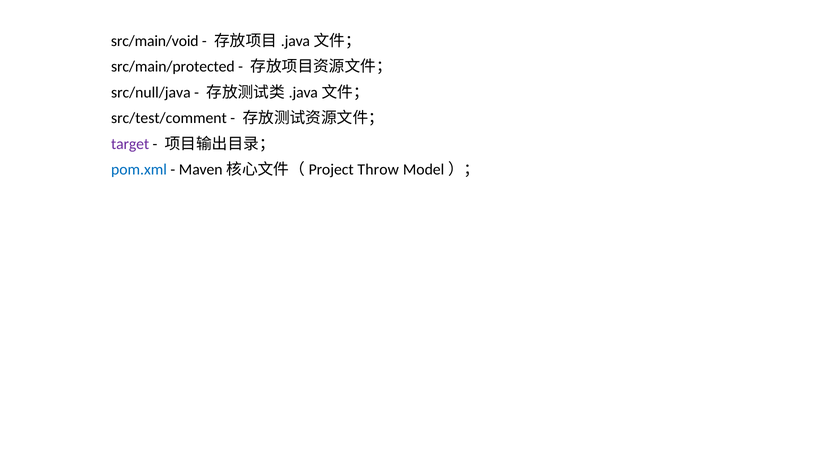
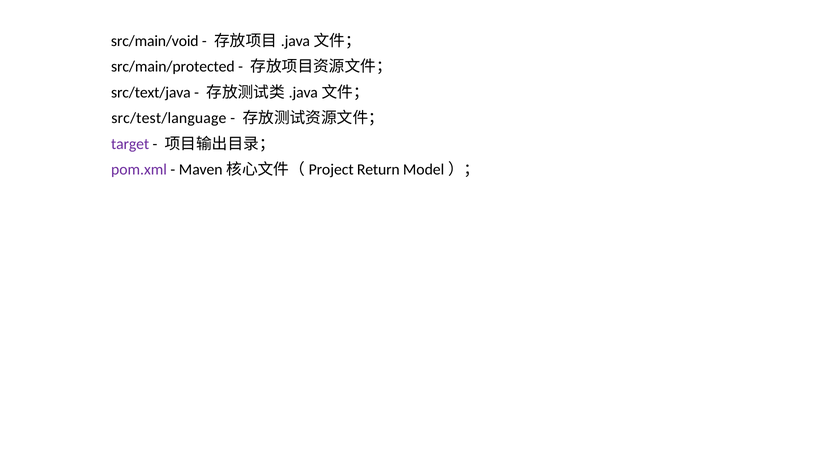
src/null/java: src/null/java -> src/text/java
src/test/comment: src/test/comment -> src/test/language
pom.xml colour: blue -> purple
Throw: Throw -> Return
